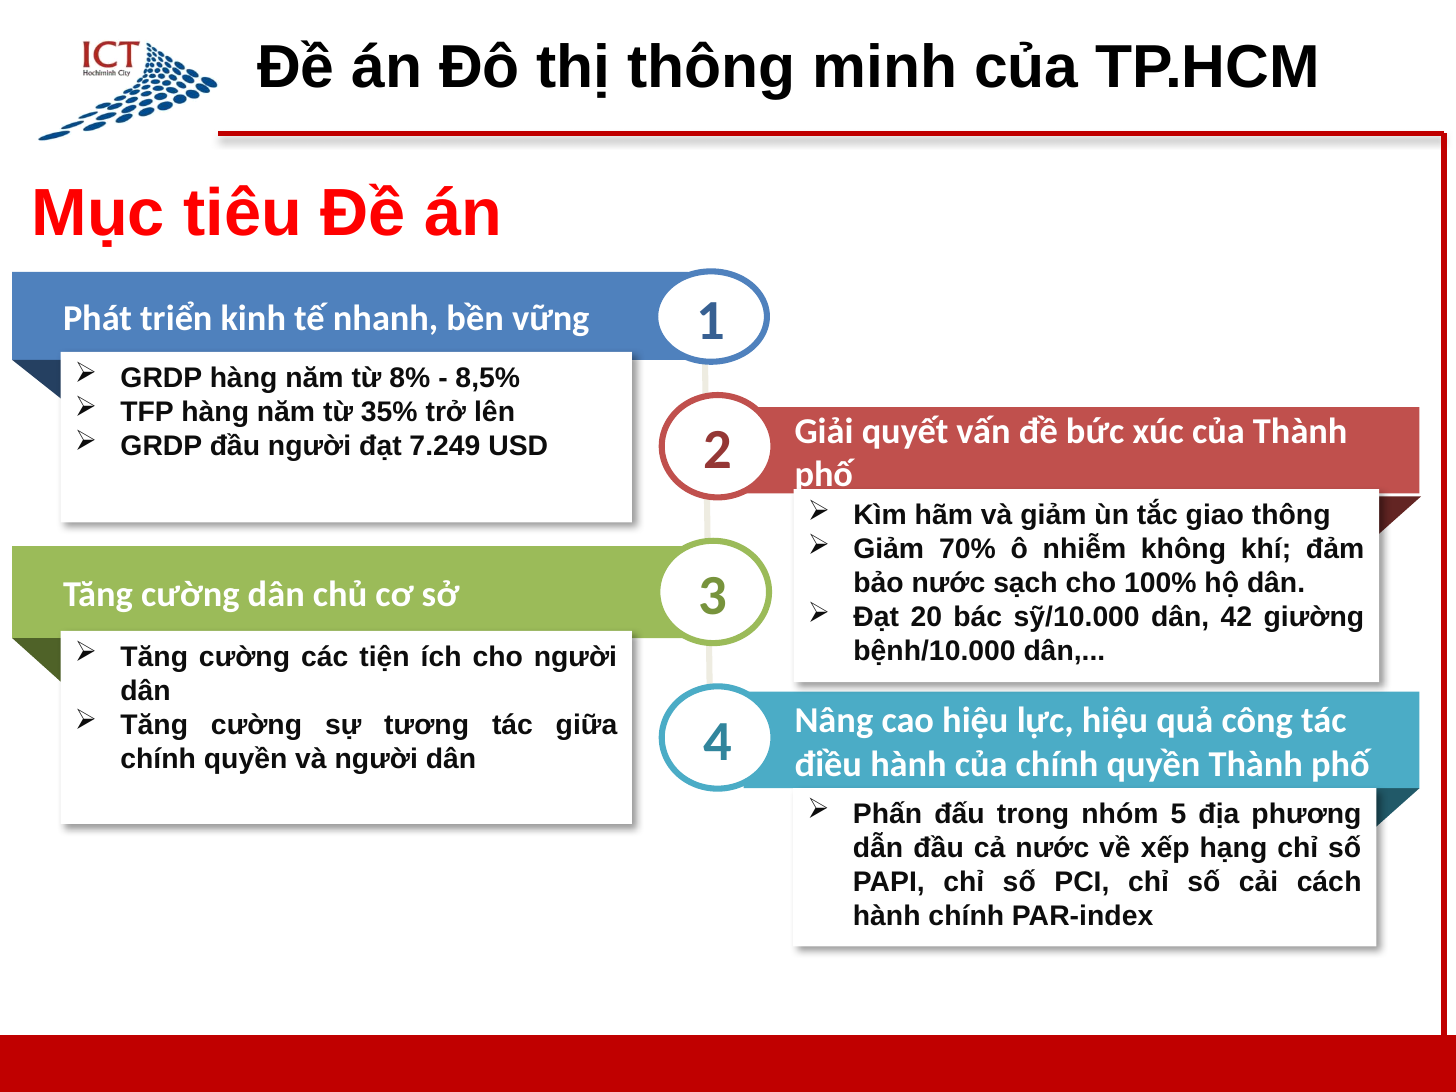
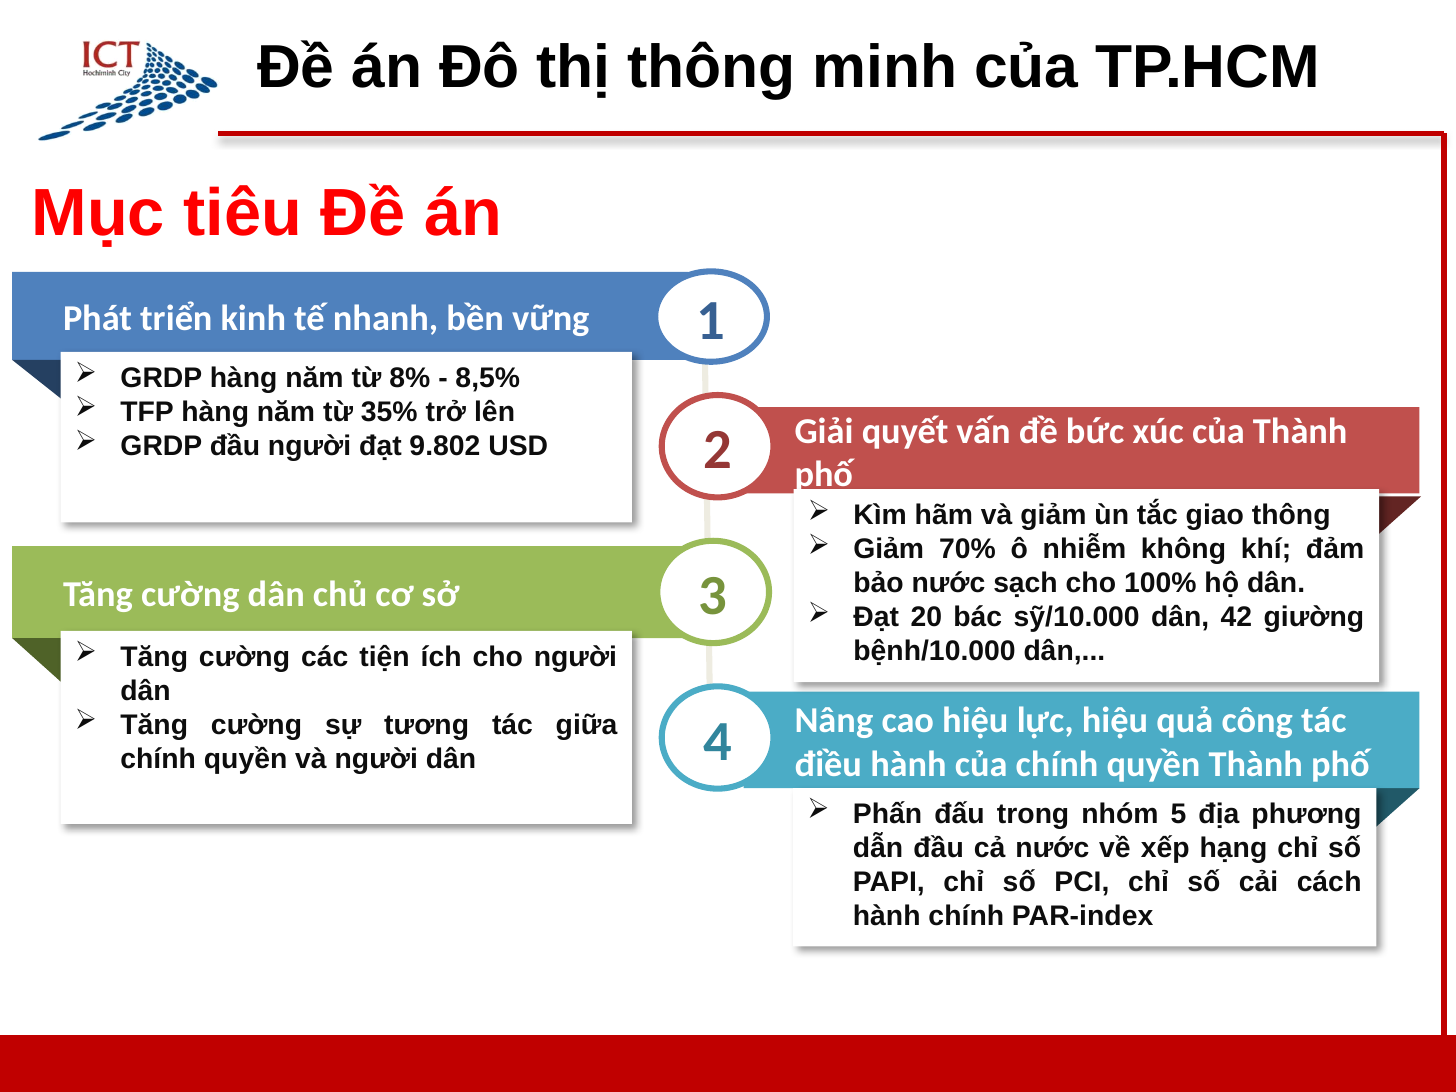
7.249: 7.249 -> 9.802
